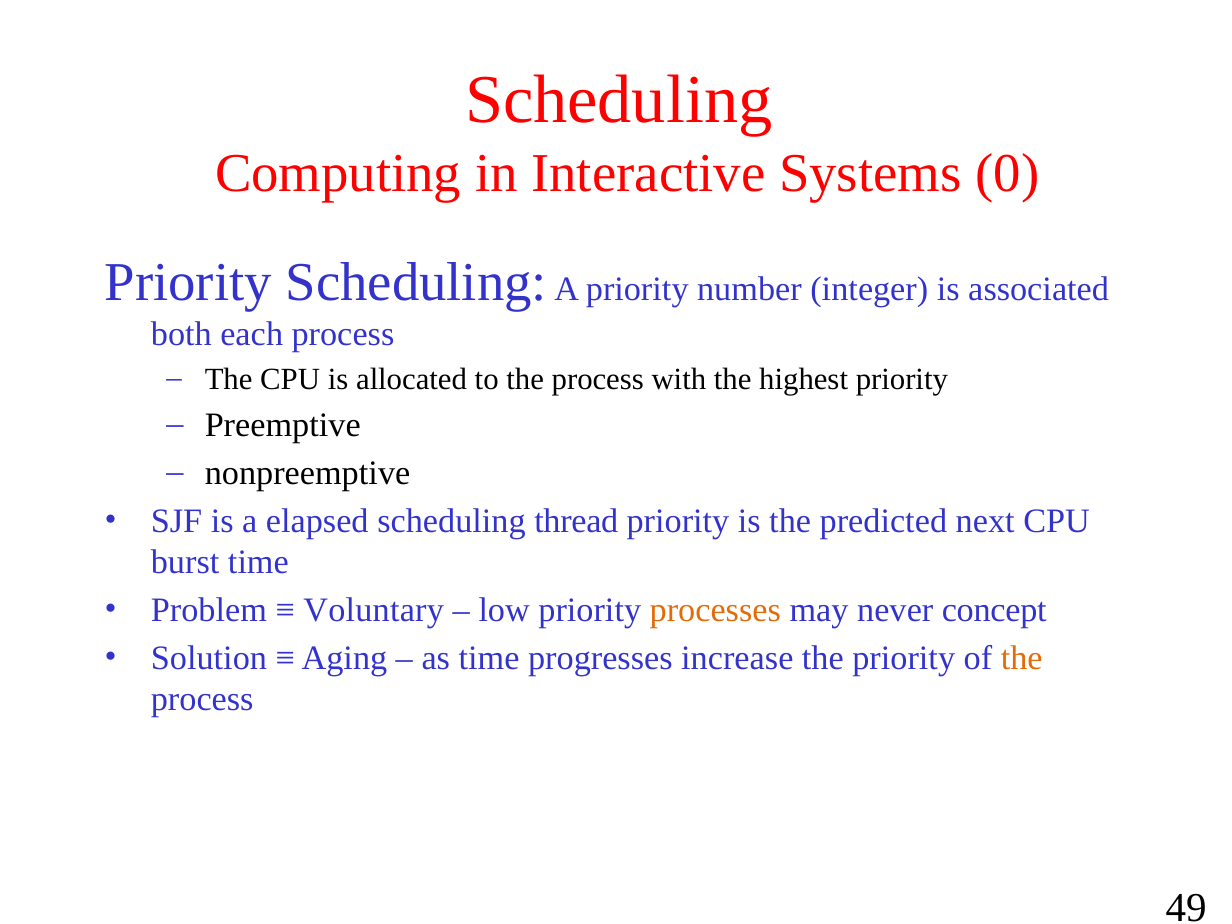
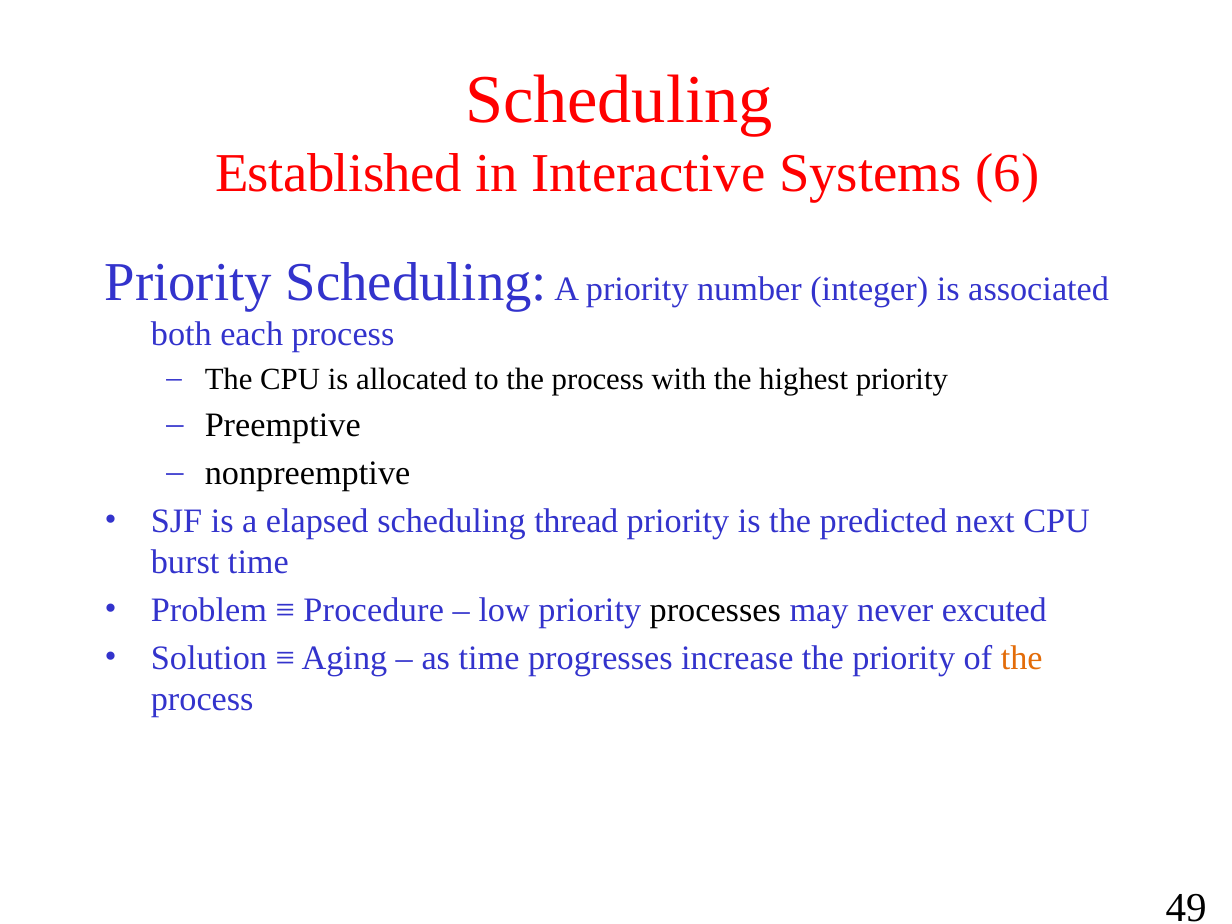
Computing: Computing -> Established
0: 0 -> 6
Voluntary: Voluntary -> Procedure
processes colour: orange -> black
concept: concept -> excuted
